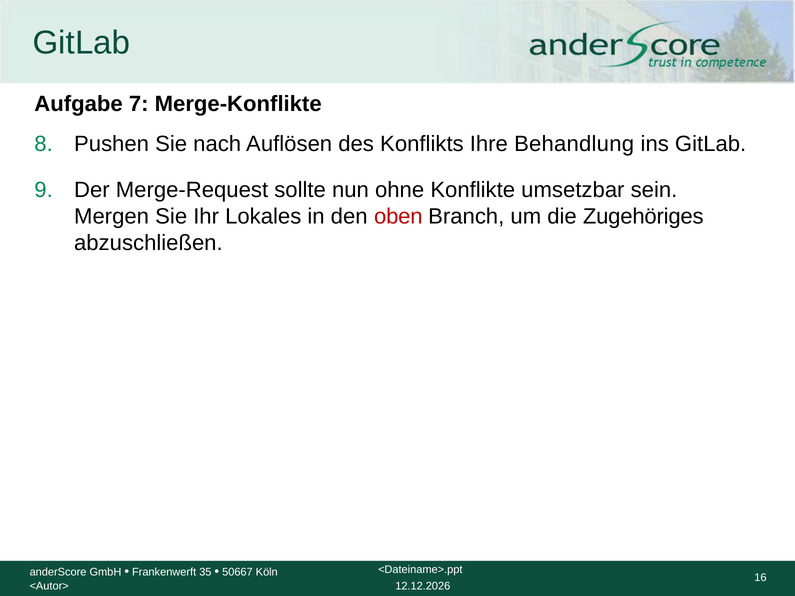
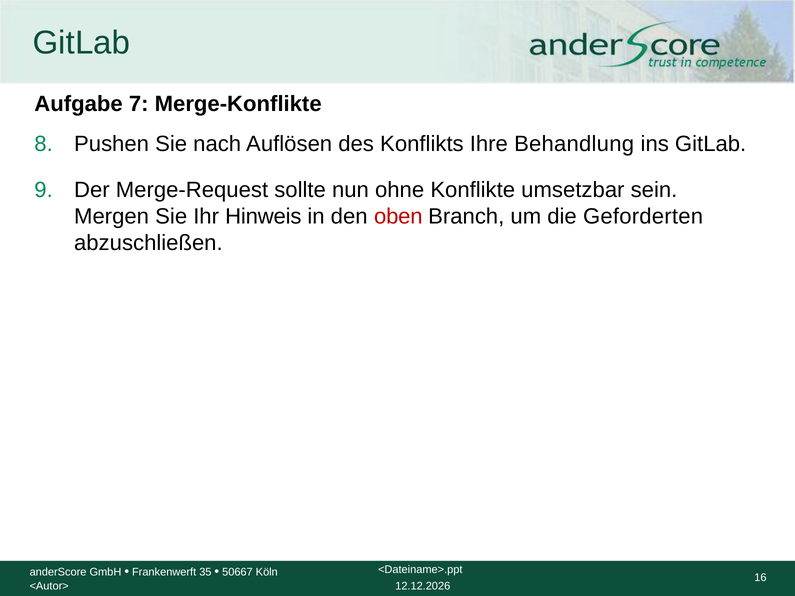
Lokales: Lokales -> Hinweis
Zugehöriges: Zugehöriges -> Geforderten
